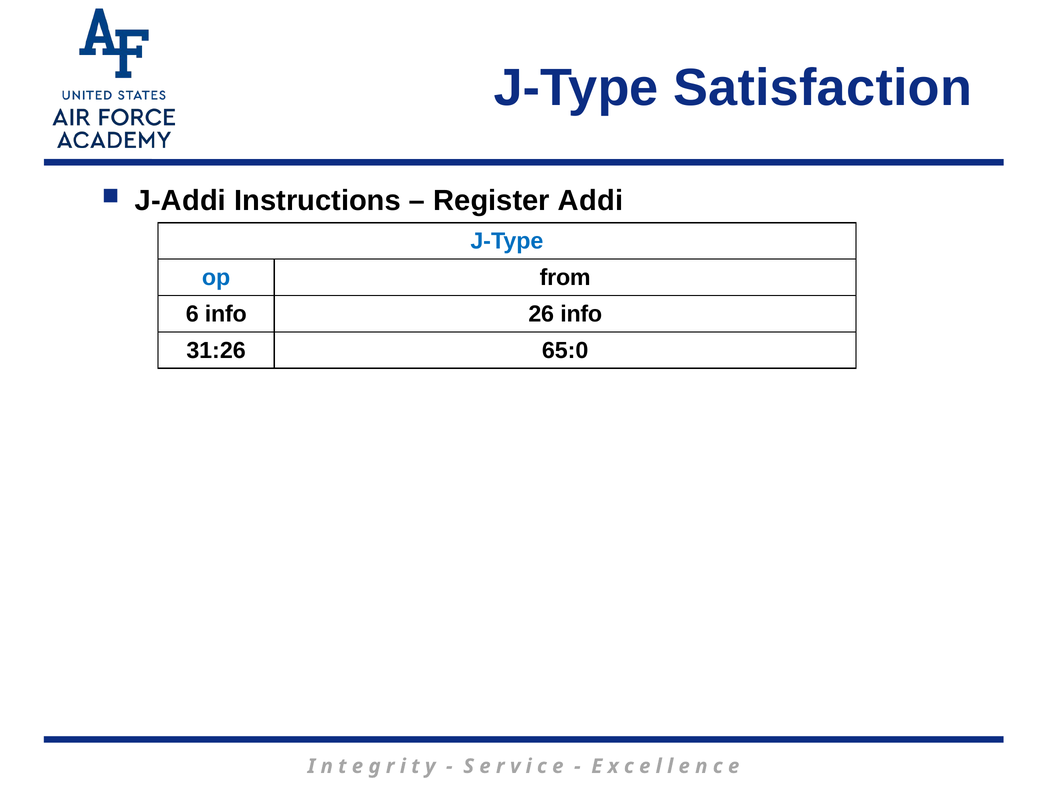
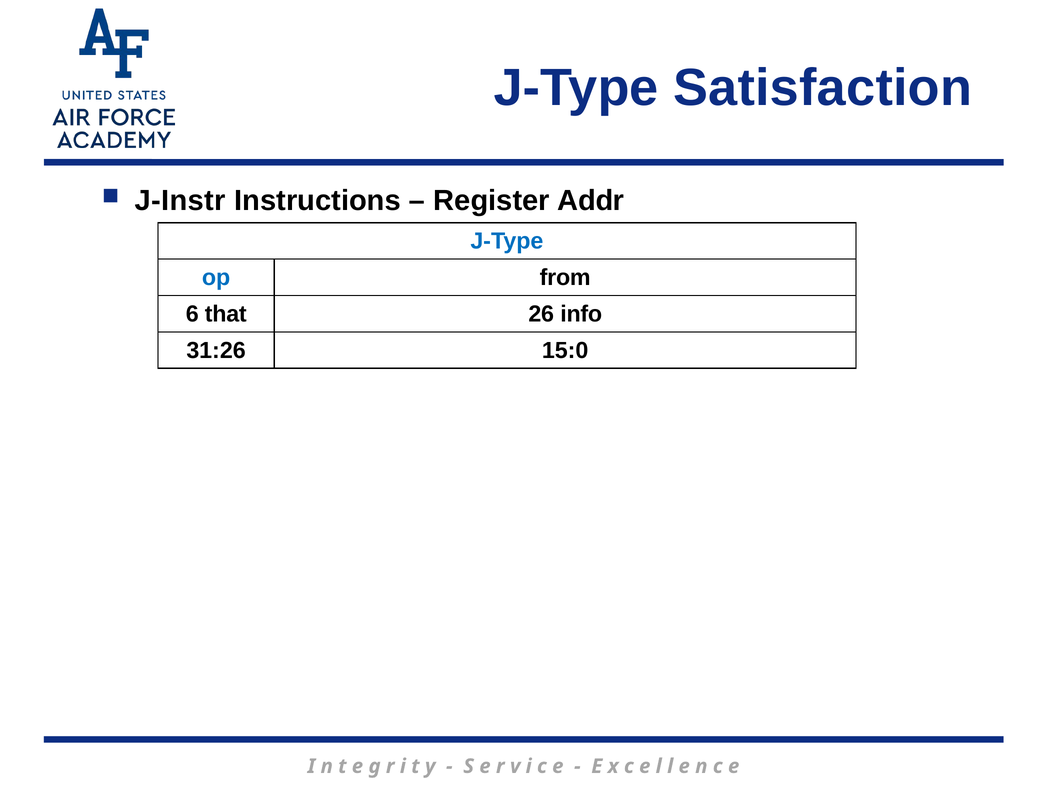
J-Addi: J-Addi -> J-Instr
Addi: Addi -> Addr
6 info: info -> that
65:0: 65:0 -> 15:0
